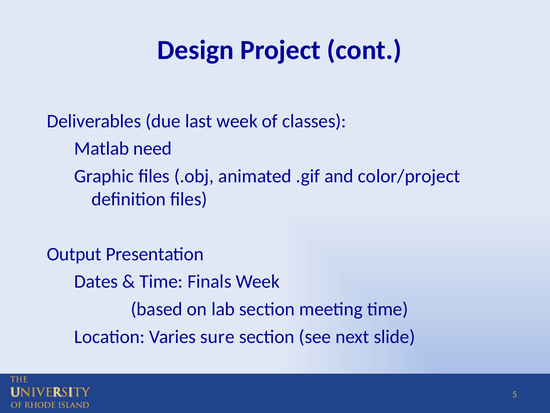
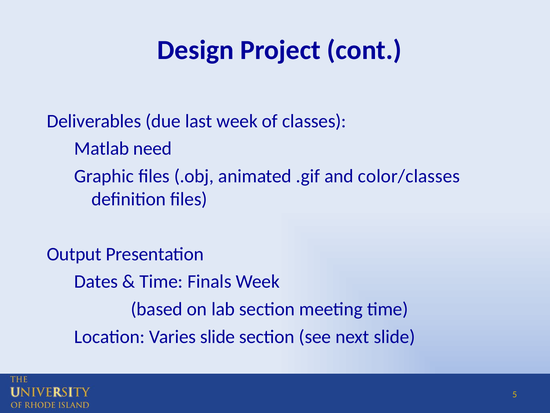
color/project: color/project -> color/classes
Varies sure: sure -> slide
